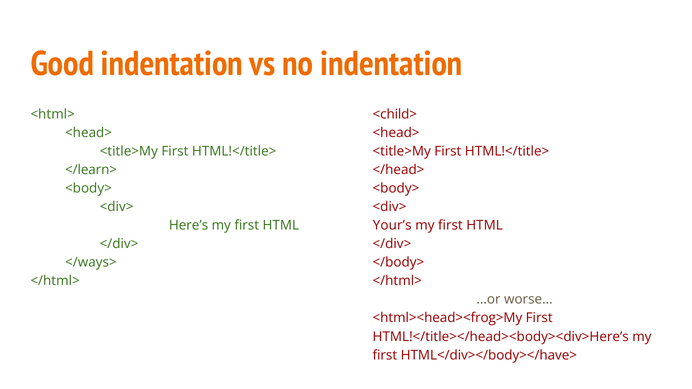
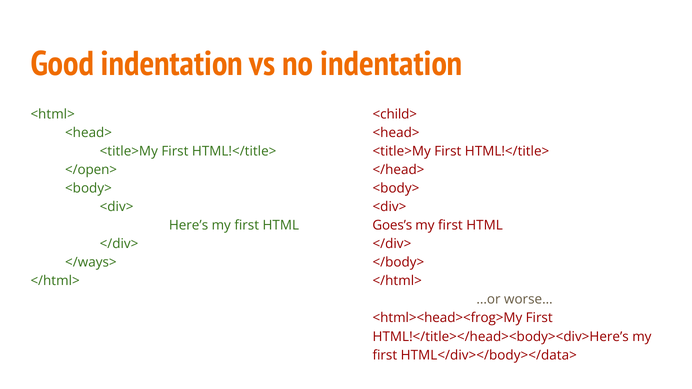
</learn>: </learn> -> </open>
Your’s: Your’s -> Goes’s
HTML</div></body></have>: HTML</div></body></have> -> HTML</div></body></data>
